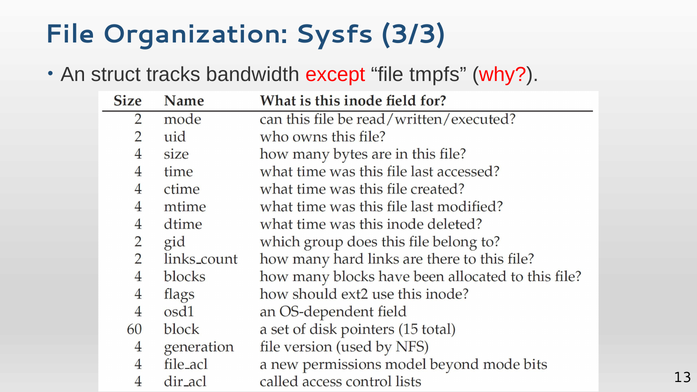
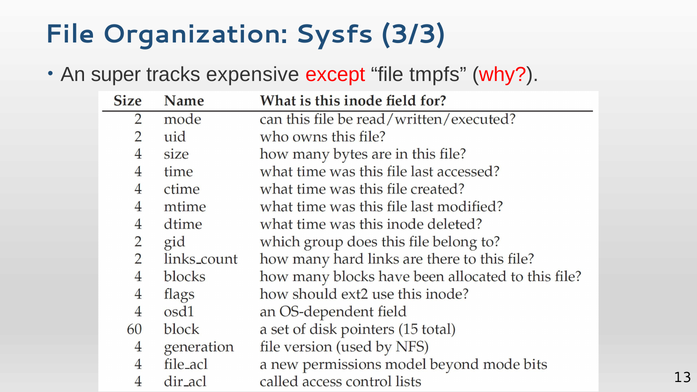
struct: struct -> super
bandwidth: bandwidth -> expensive
